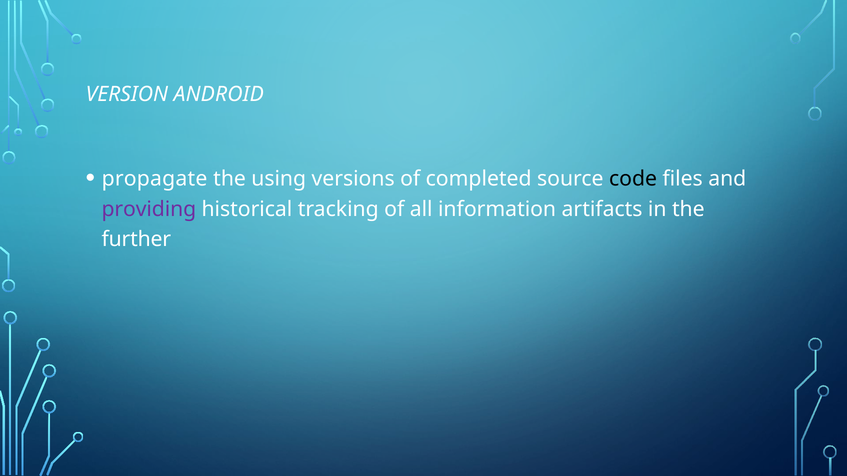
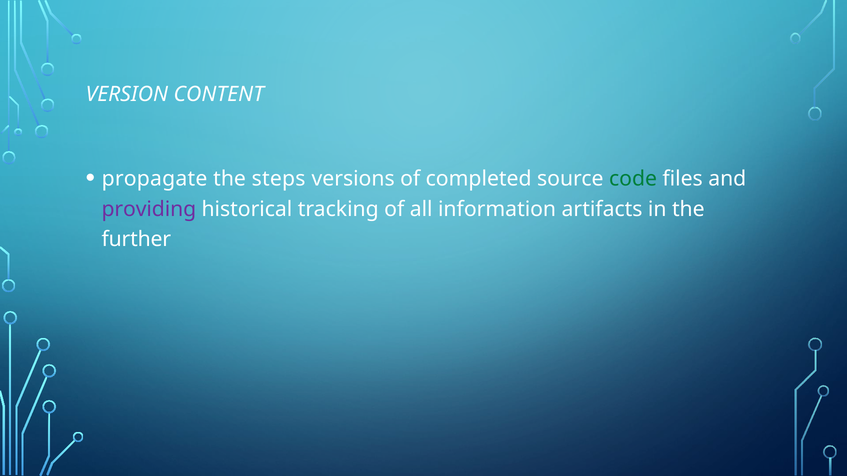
ANDROID: ANDROID -> CONTENT
using: using -> steps
code colour: black -> green
